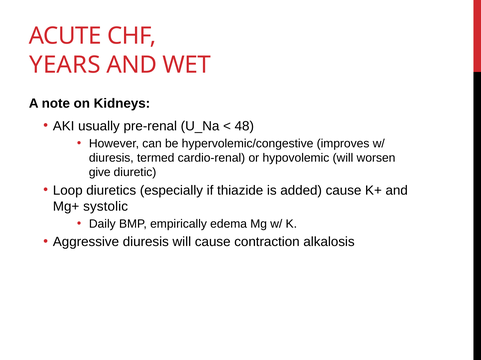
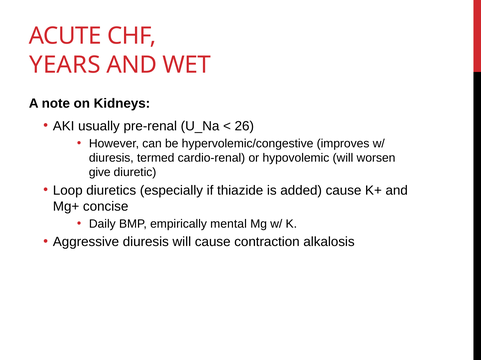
48: 48 -> 26
systolic: systolic -> concise
edema: edema -> mental
